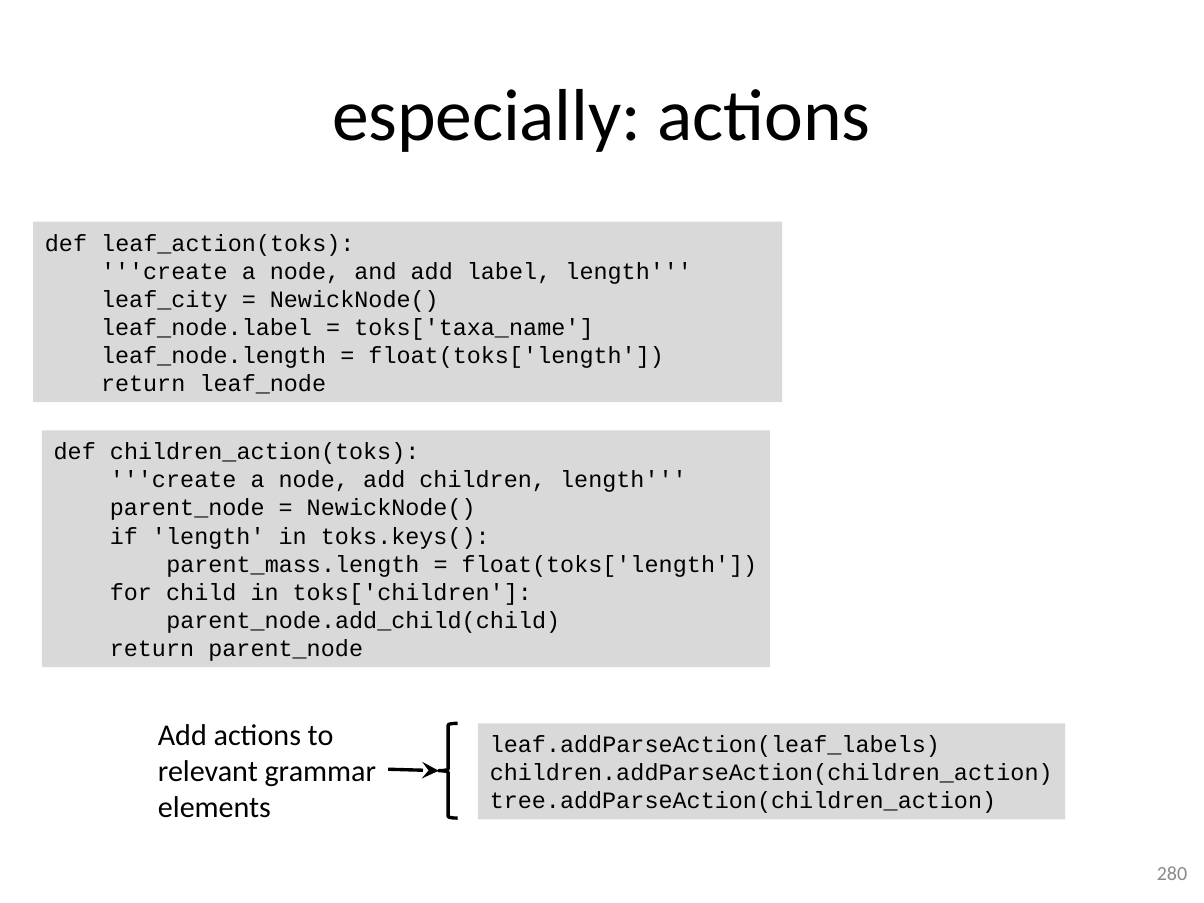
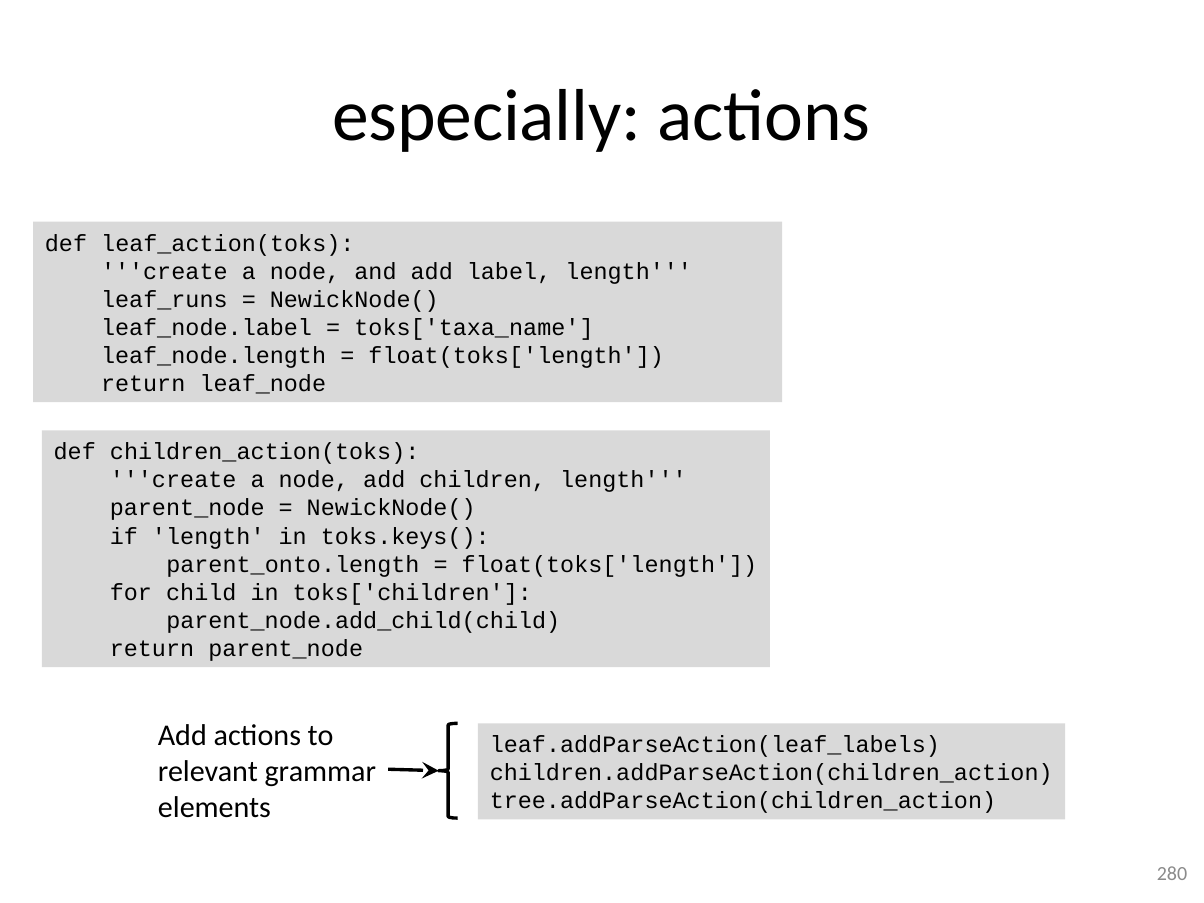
leaf_city: leaf_city -> leaf_runs
parent_mass.length: parent_mass.length -> parent_onto.length
